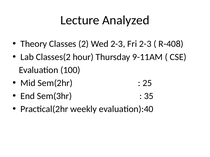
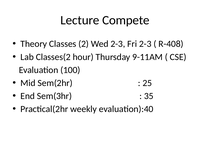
Analyzed: Analyzed -> Compete
